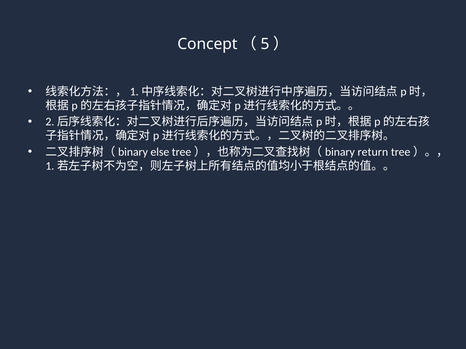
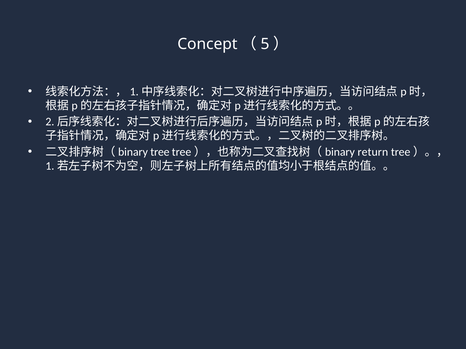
else: else -> tree
